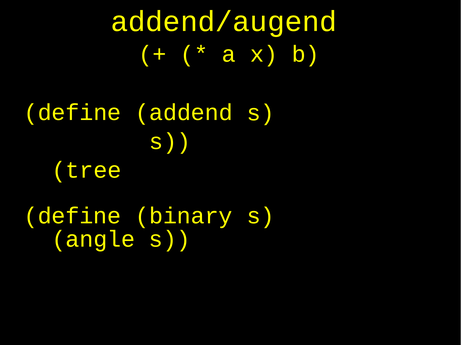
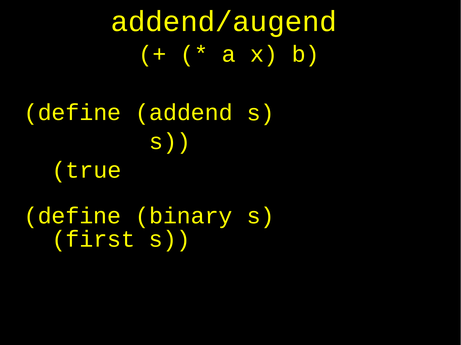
tree: tree -> true
angle: angle -> first
